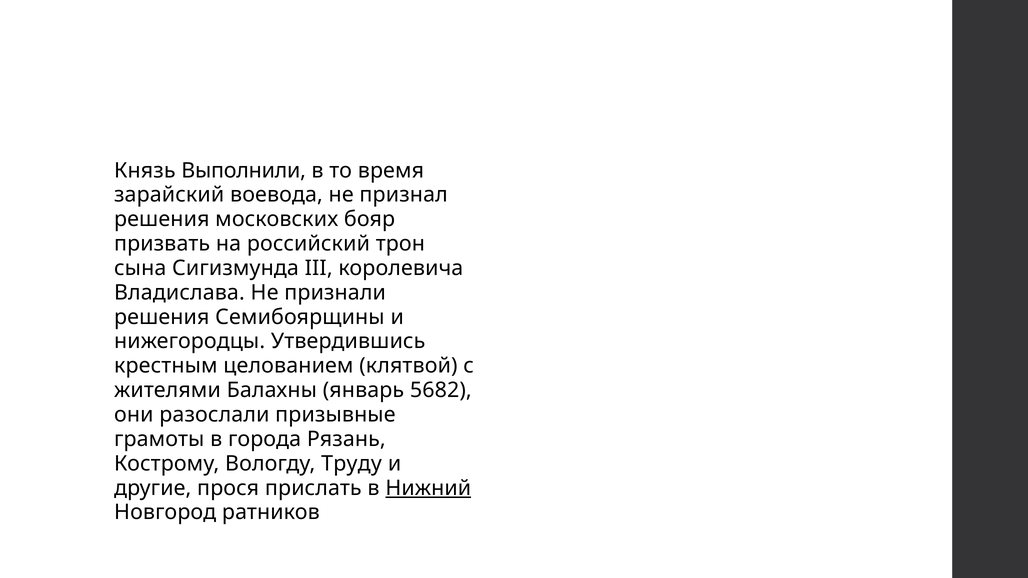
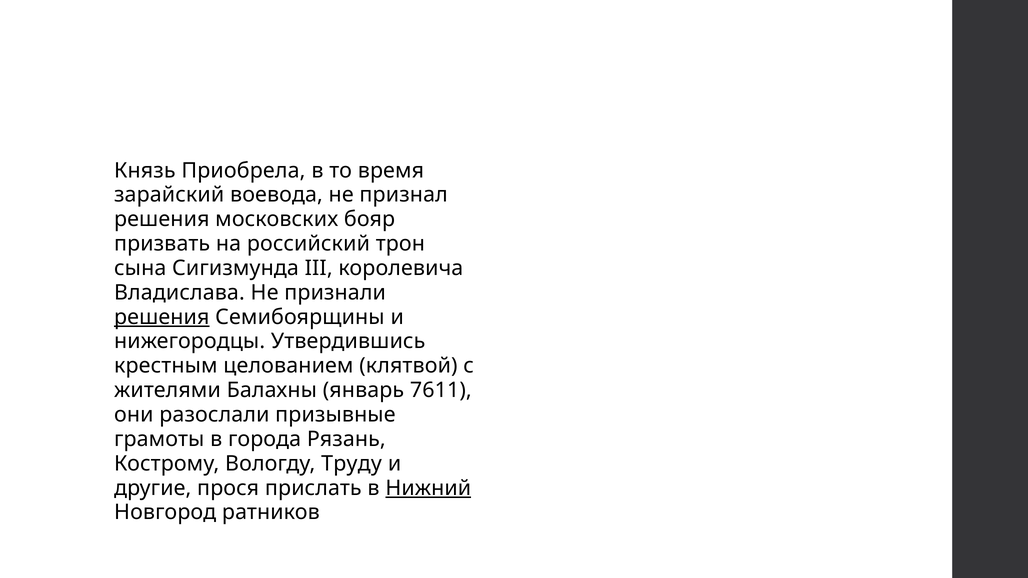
Выполнили: Выполнили -> Приобрела
решения at (162, 317) underline: none -> present
5682: 5682 -> 7611
